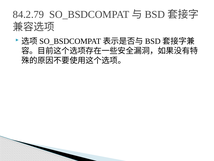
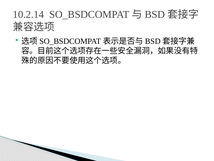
84.2.79: 84.2.79 -> 10.2.14
